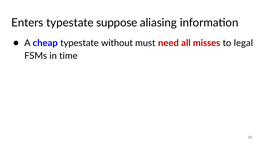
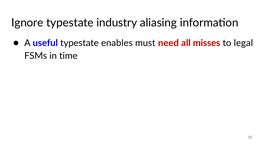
Enters: Enters -> Ignore
suppose: suppose -> industry
cheap: cheap -> useful
without: without -> enables
